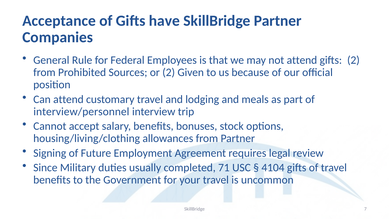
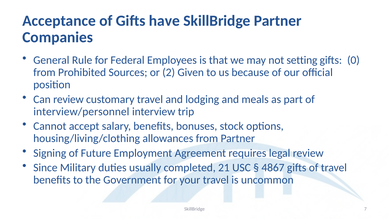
not attend: attend -> setting
gifts 2: 2 -> 0
Can attend: attend -> review
71: 71 -> 21
4104: 4104 -> 4867
